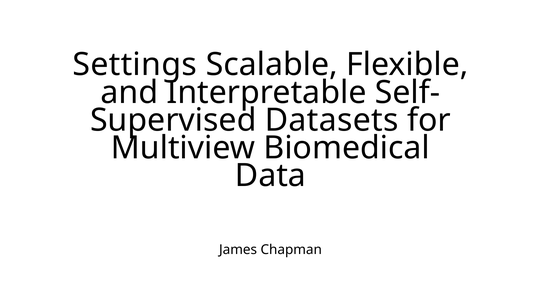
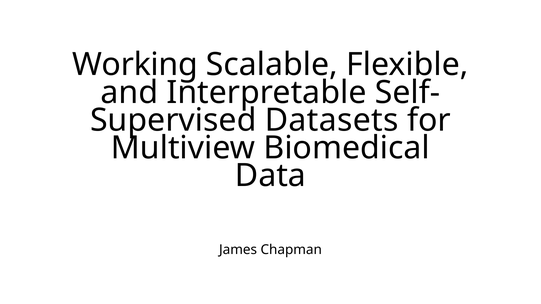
Settings: Settings -> Working
